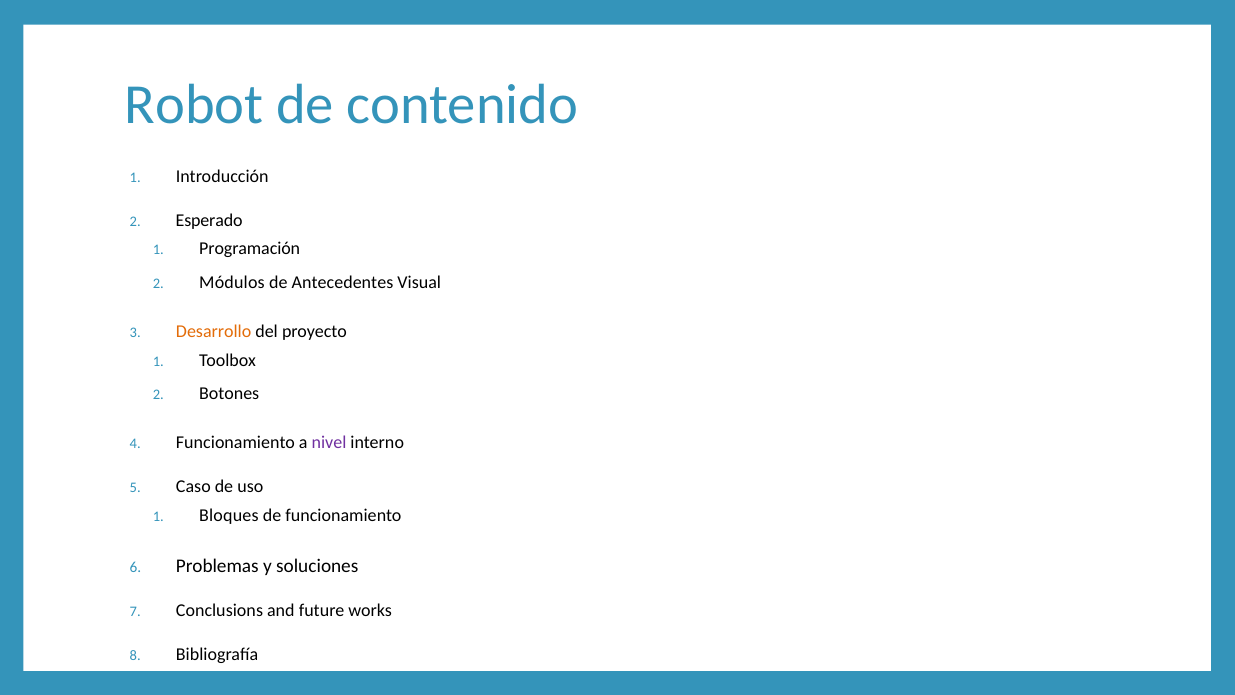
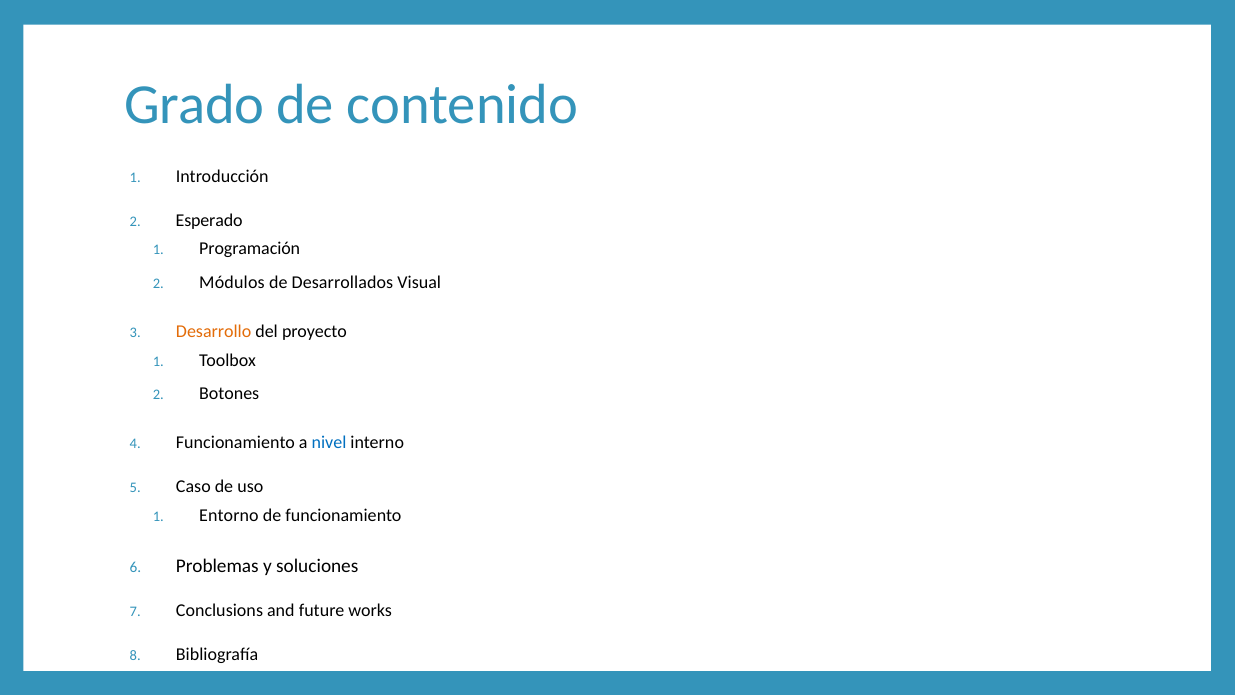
Robot: Robot -> Grado
Antecedentes: Antecedentes -> Desarrollados
nivel colour: purple -> blue
Bloques: Bloques -> Entorno
